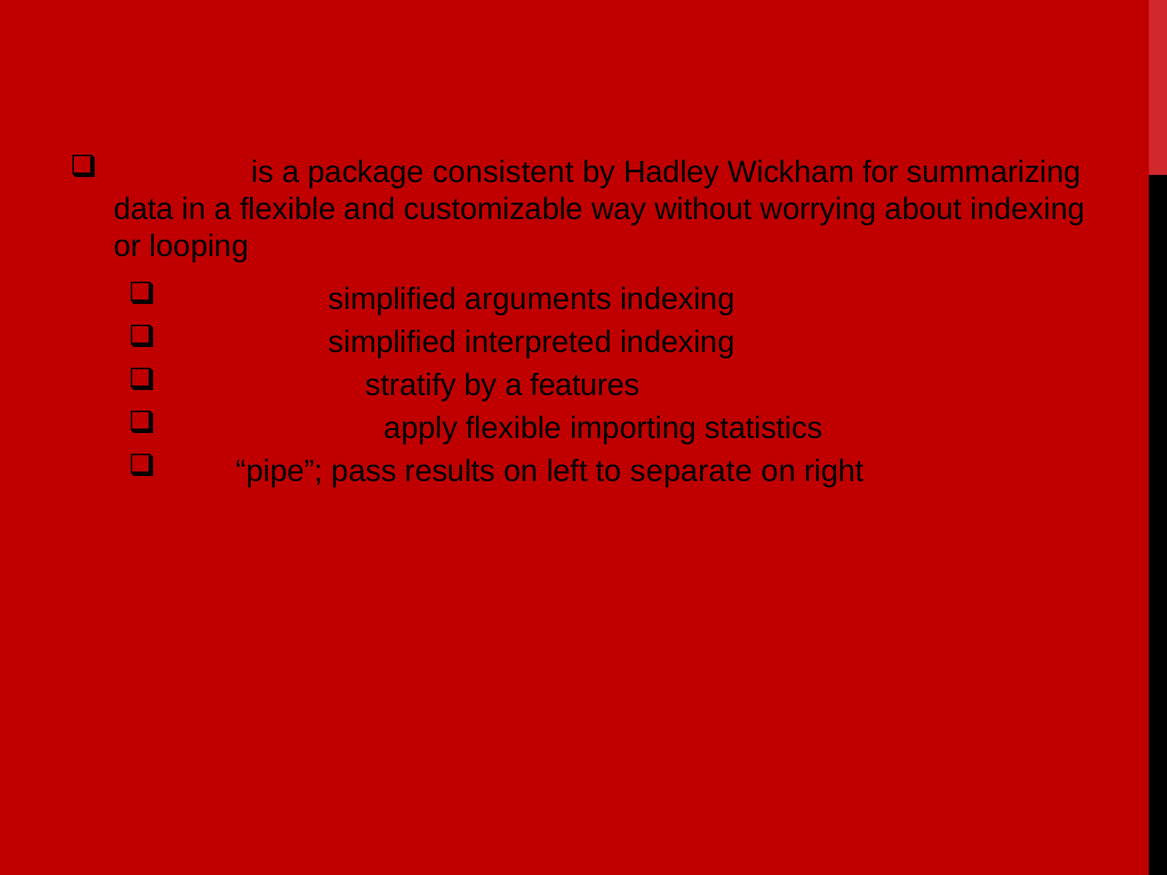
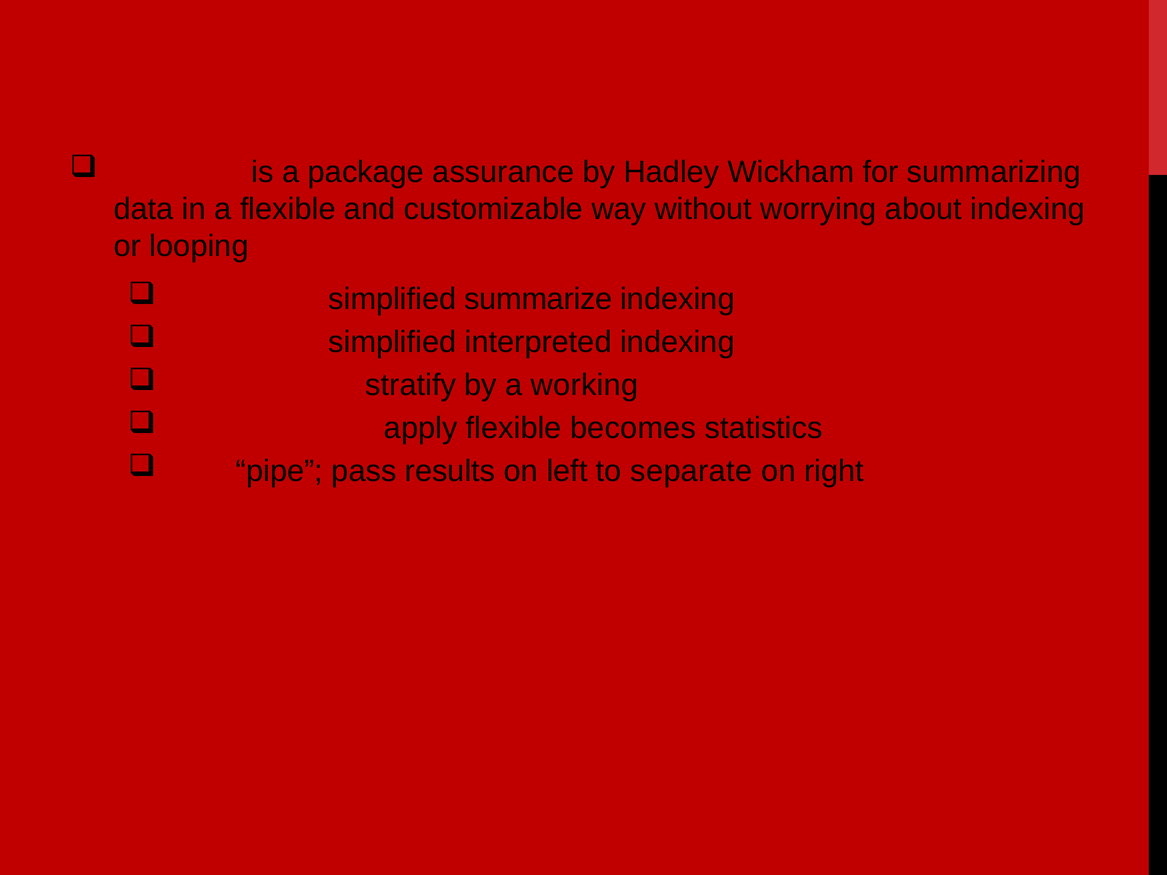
consistent: consistent -> assurance
arguments: arguments -> summarize
features: features -> working
importing: importing -> becomes
